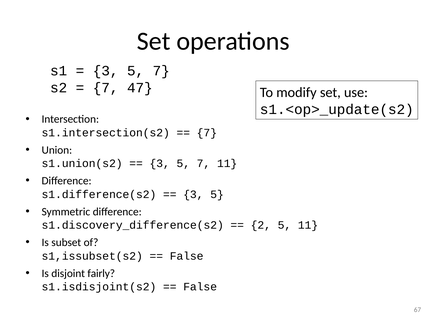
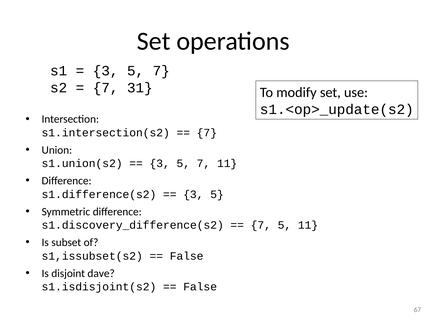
47: 47 -> 31
2 at (261, 225): 2 -> 7
fairly: fairly -> dave
